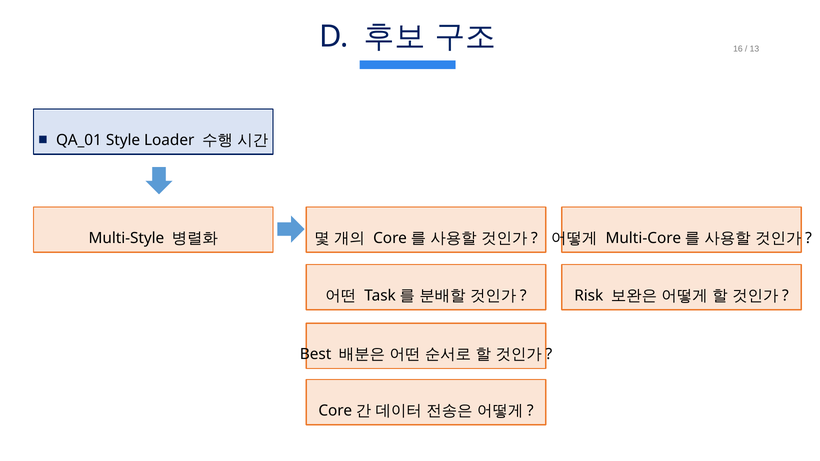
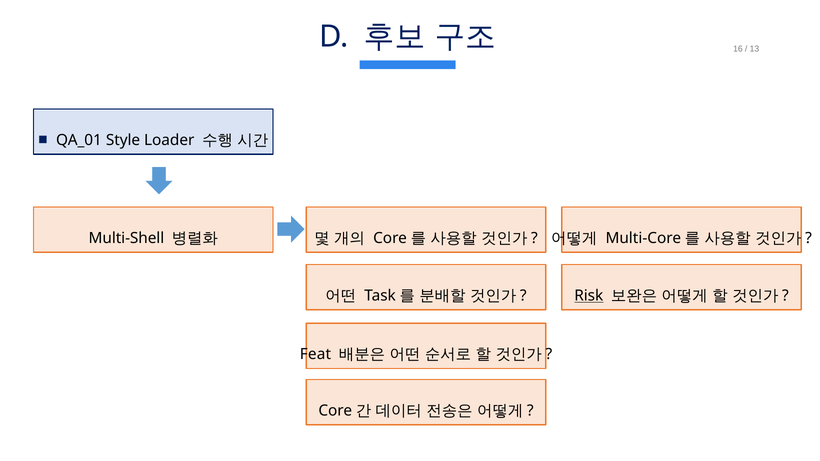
Multi-Style: Multi-Style -> Multi-Shell
Risk underline: none -> present
Best: Best -> Feat
